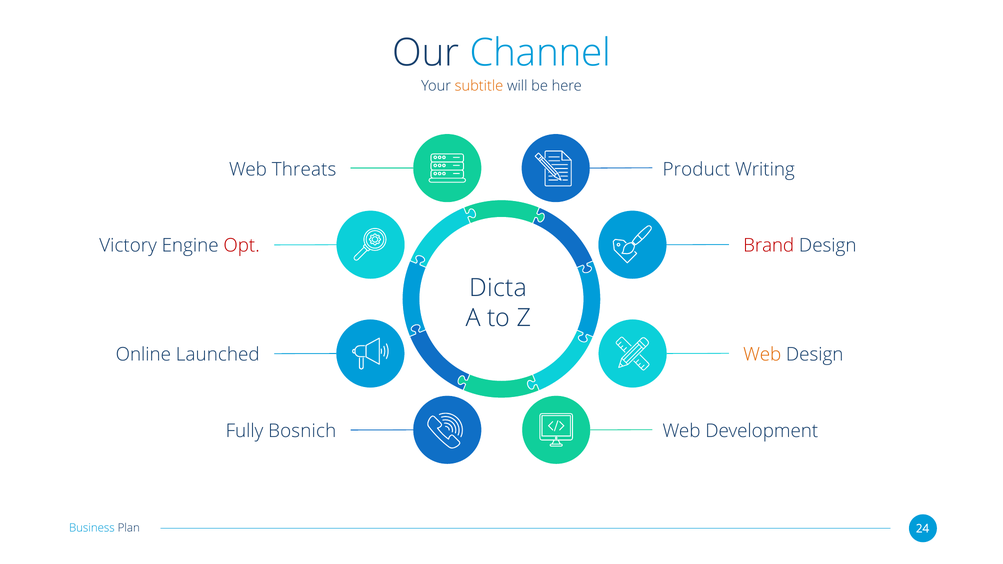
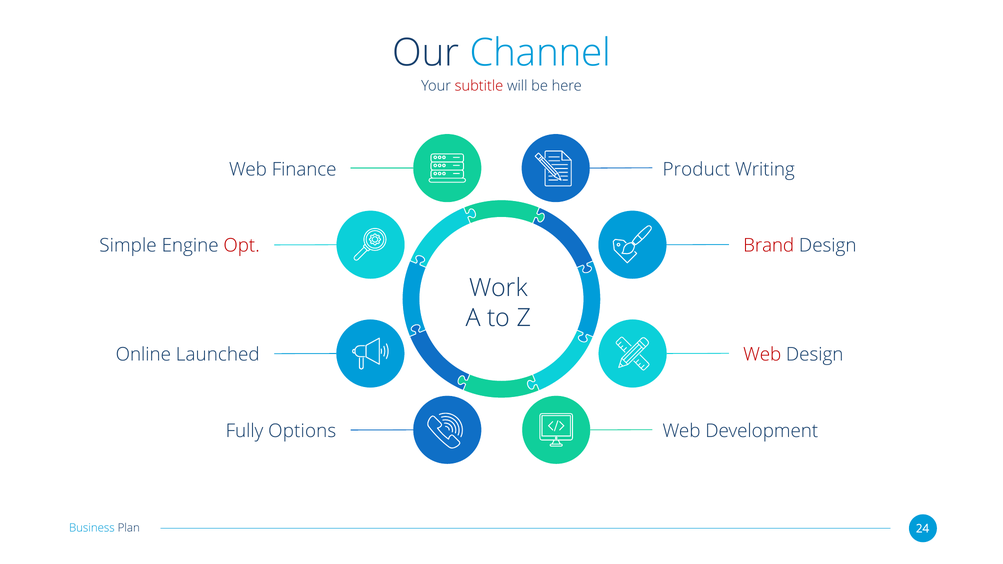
subtitle colour: orange -> red
Threats: Threats -> Finance
Victory: Victory -> Simple
Dicta: Dicta -> Work
Web at (762, 355) colour: orange -> red
Bosnich: Bosnich -> Options
